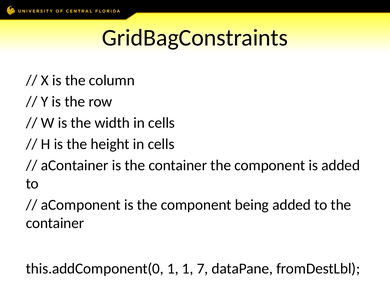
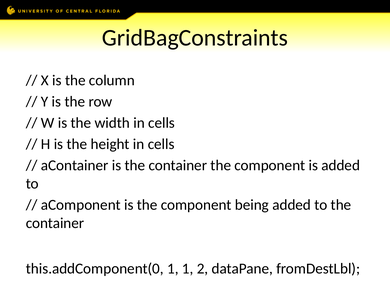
7: 7 -> 2
